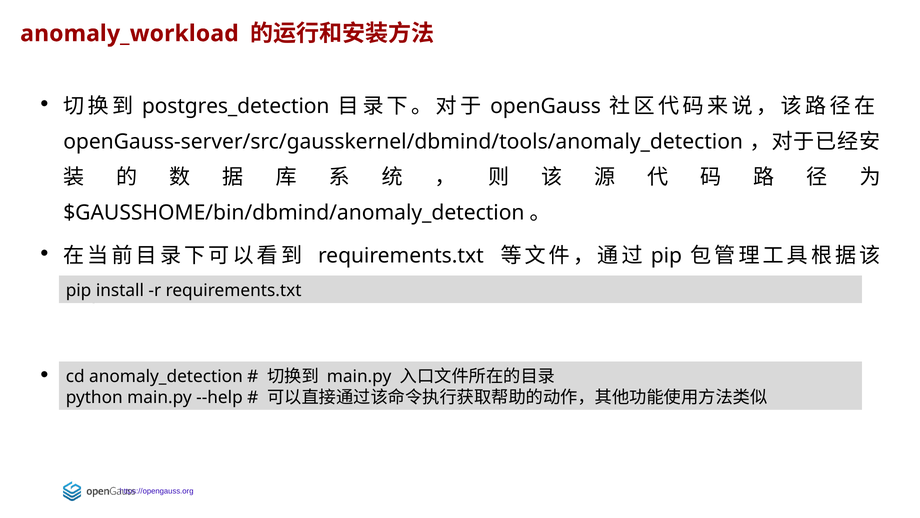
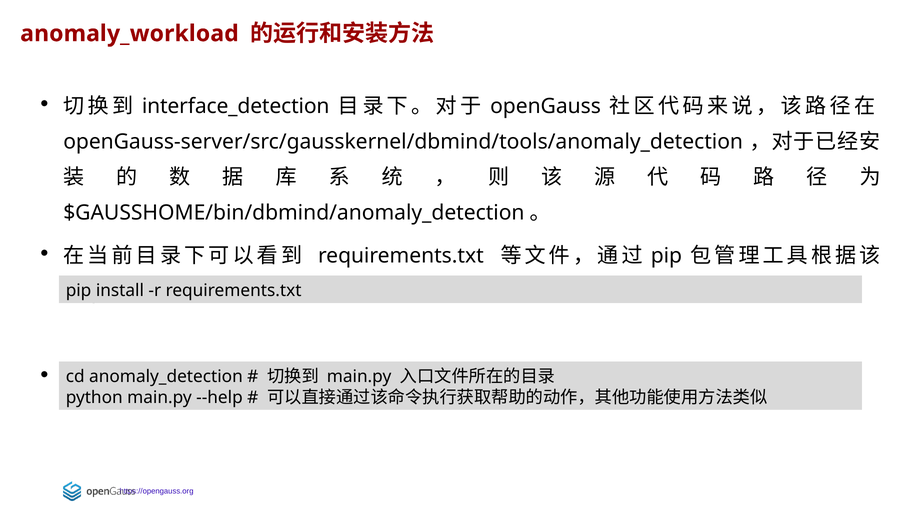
postgres_detection: postgres_detection -> interface_detection
